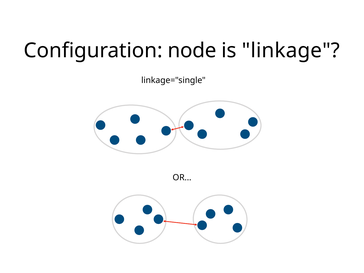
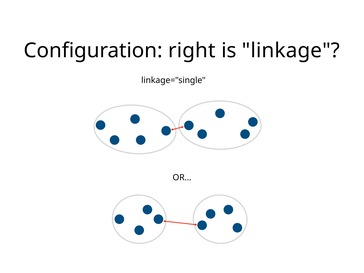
node: node -> right
